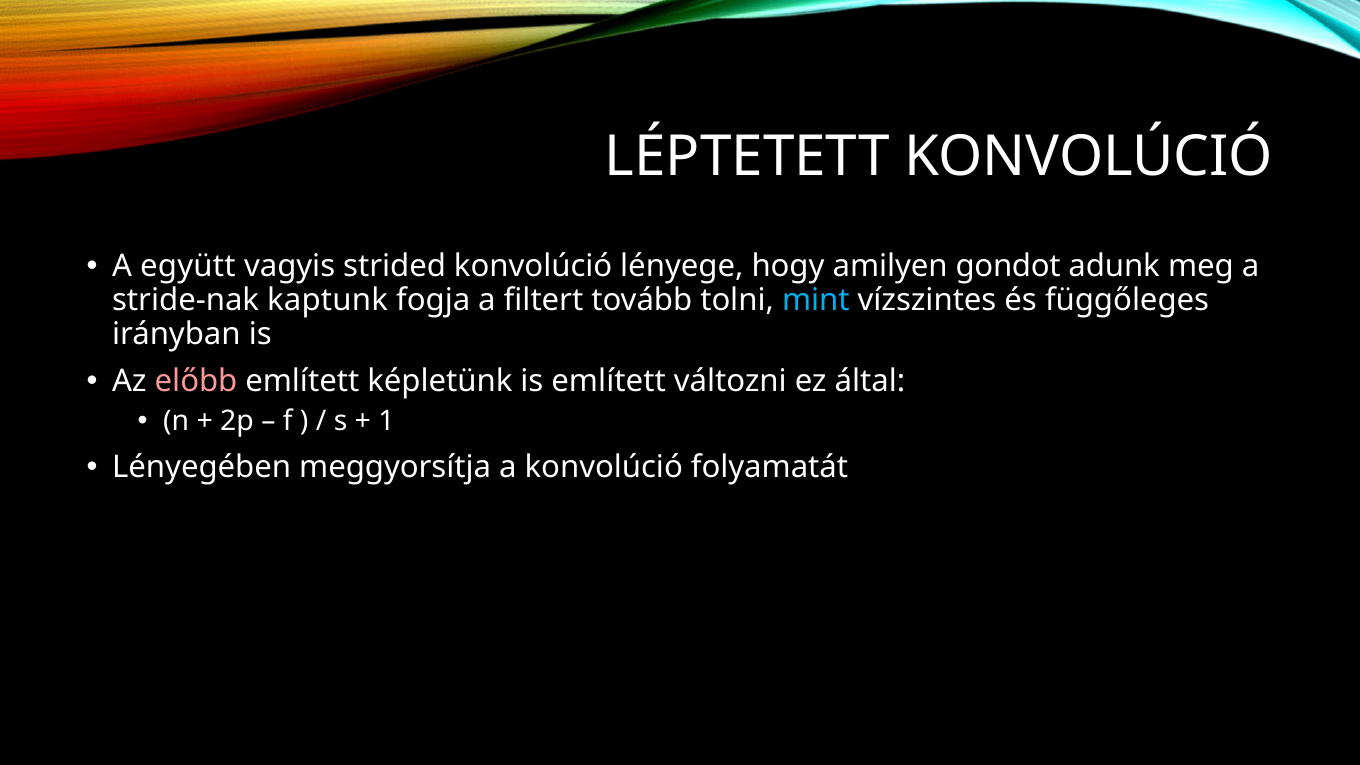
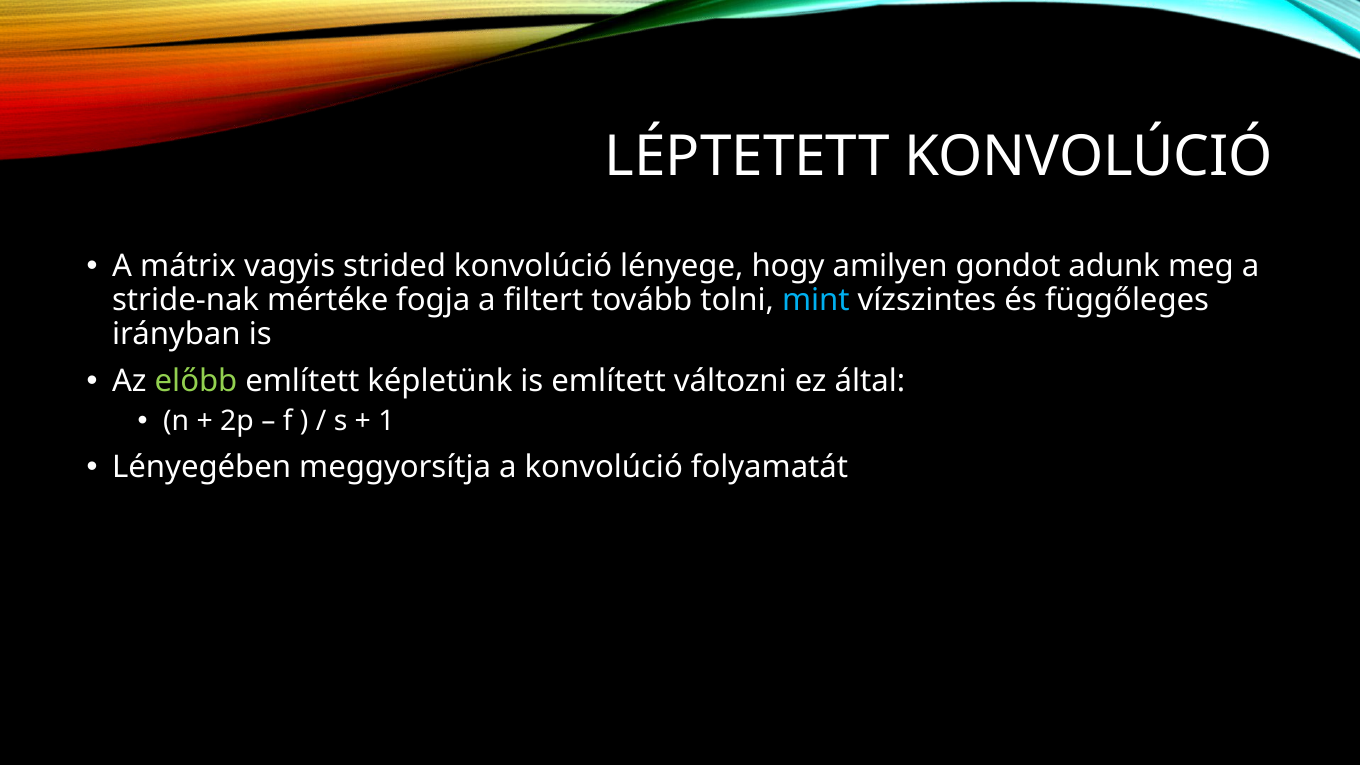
együtt: együtt -> mátrix
kaptunk: kaptunk -> mértéke
előbb colour: pink -> light green
